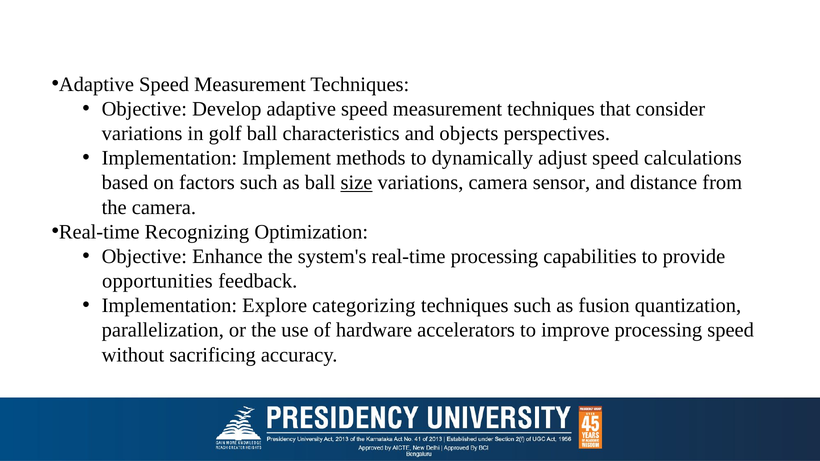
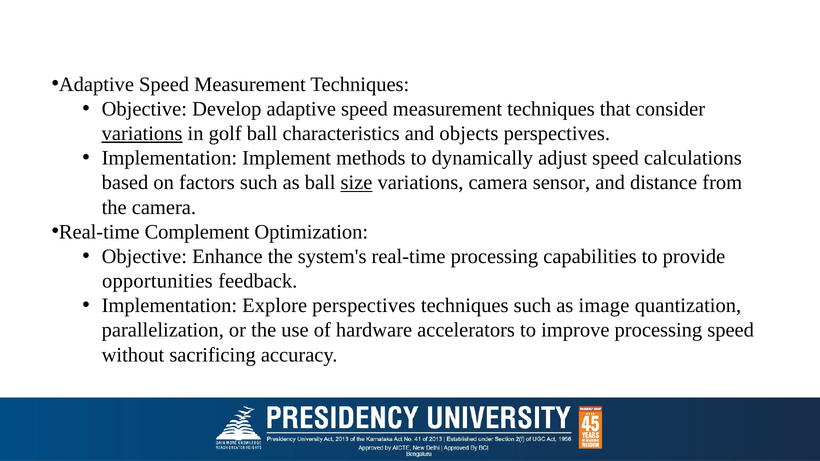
variations at (142, 134) underline: none -> present
Recognizing: Recognizing -> Complement
Explore categorizing: categorizing -> perspectives
fusion: fusion -> image
